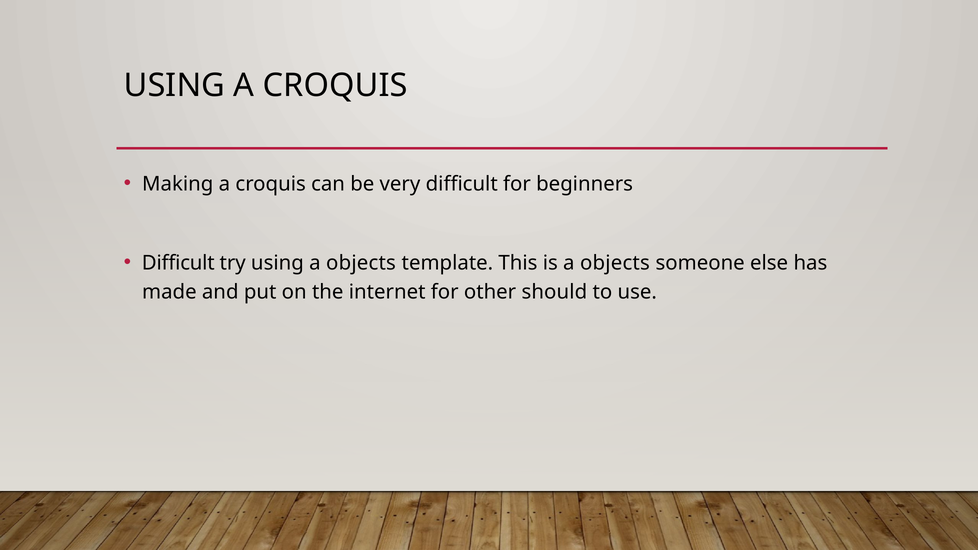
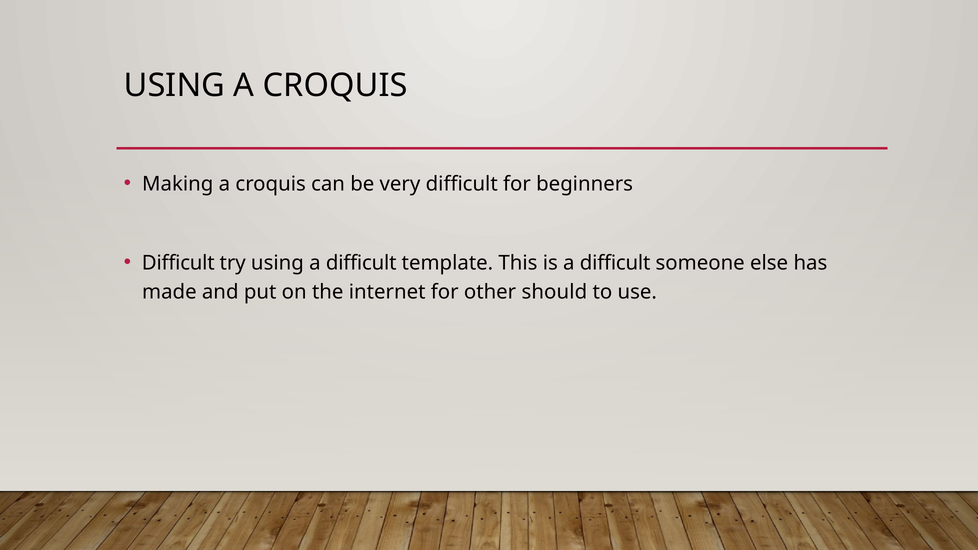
using a objects: objects -> difficult
is a objects: objects -> difficult
